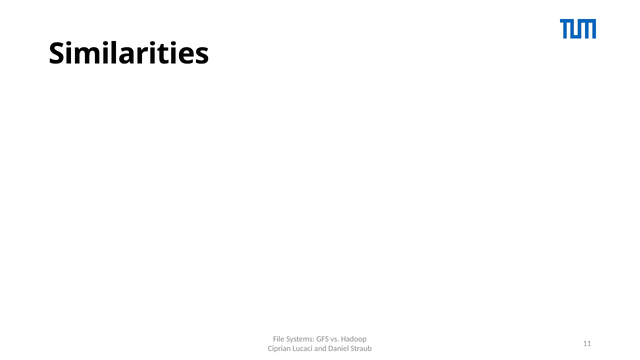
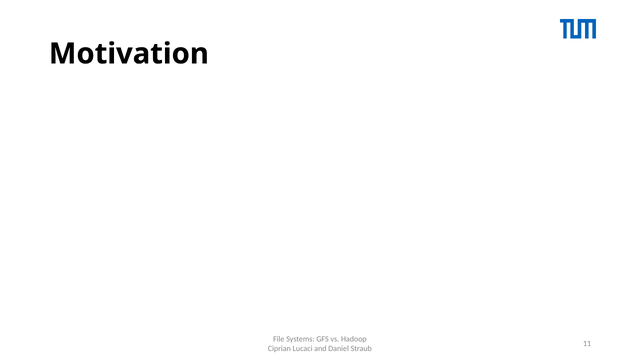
Similarities: Similarities -> Motivation
